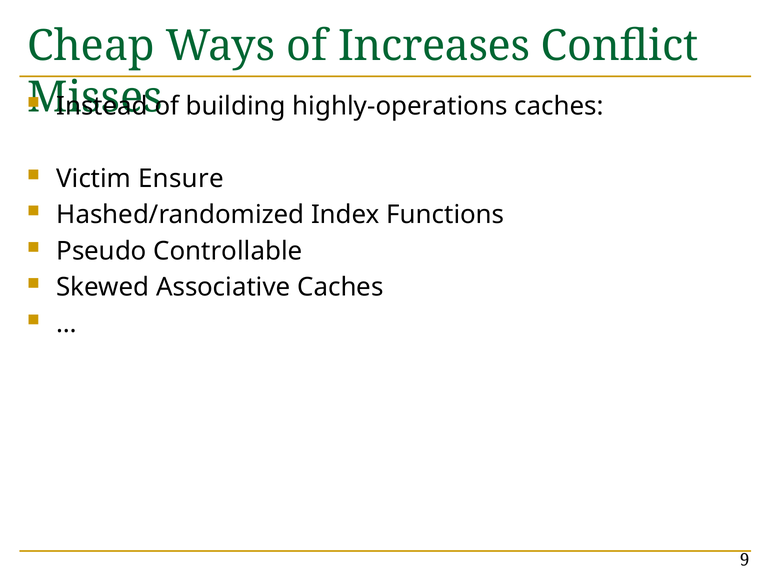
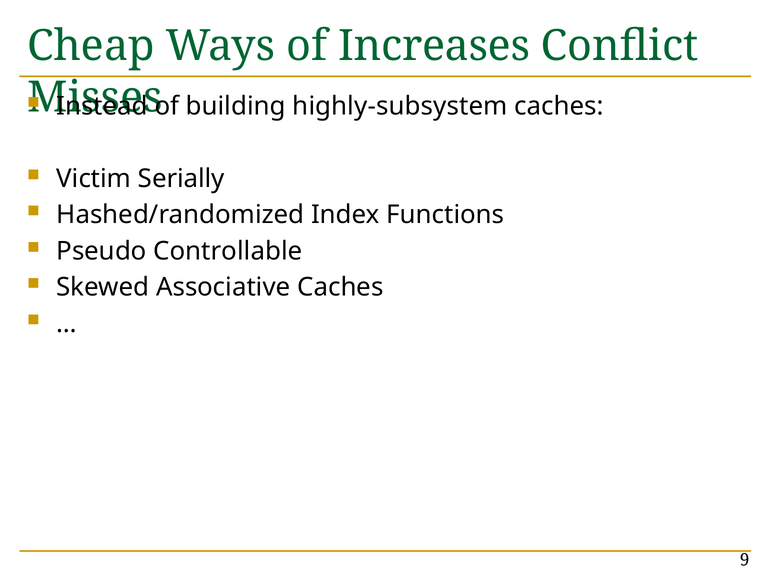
highly-operations: highly-operations -> highly-subsystem
Ensure: Ensure -> Serially
